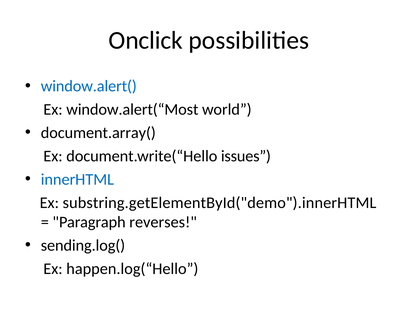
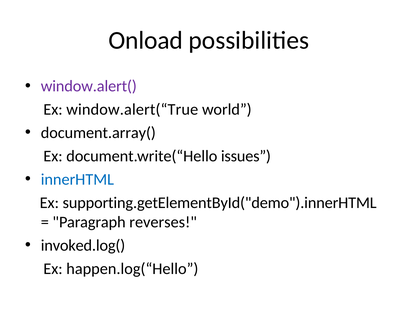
Onclick: Onclick -> Onload
window.alert( colour: blue -> purple
window.alert(“Most: window.alert(“Most -> window.alert(“True
substring.getElementById("demo").innerHTML: substring.getElementById("demo").innerHTML -> supporting.getElementById("demo").innerHTML
sending.log(: sending.log( -> invoked.log(
